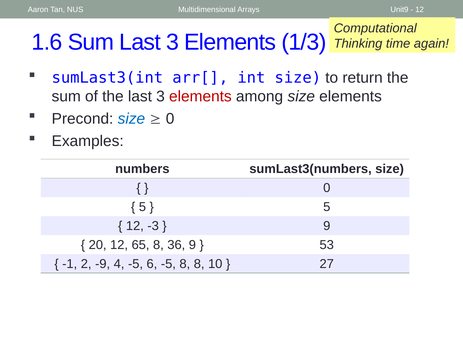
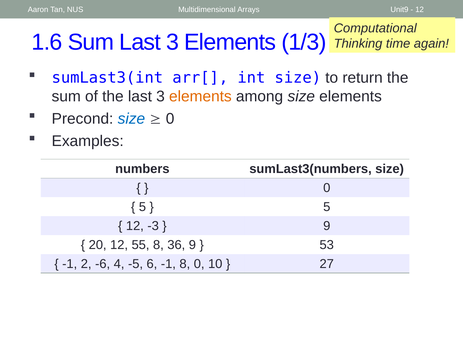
elements at (200, 96) colour: red -> orange
65: 65 -> 55
-9: -9 -> -6
6 -5: -5 -> -1
8 8: 8 -> 0
